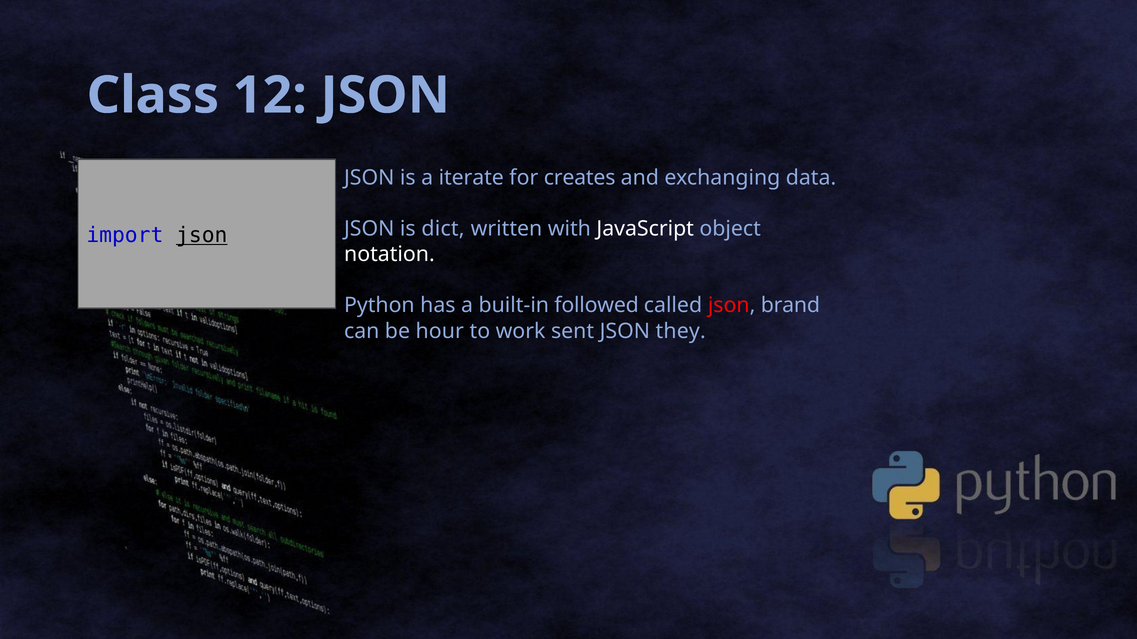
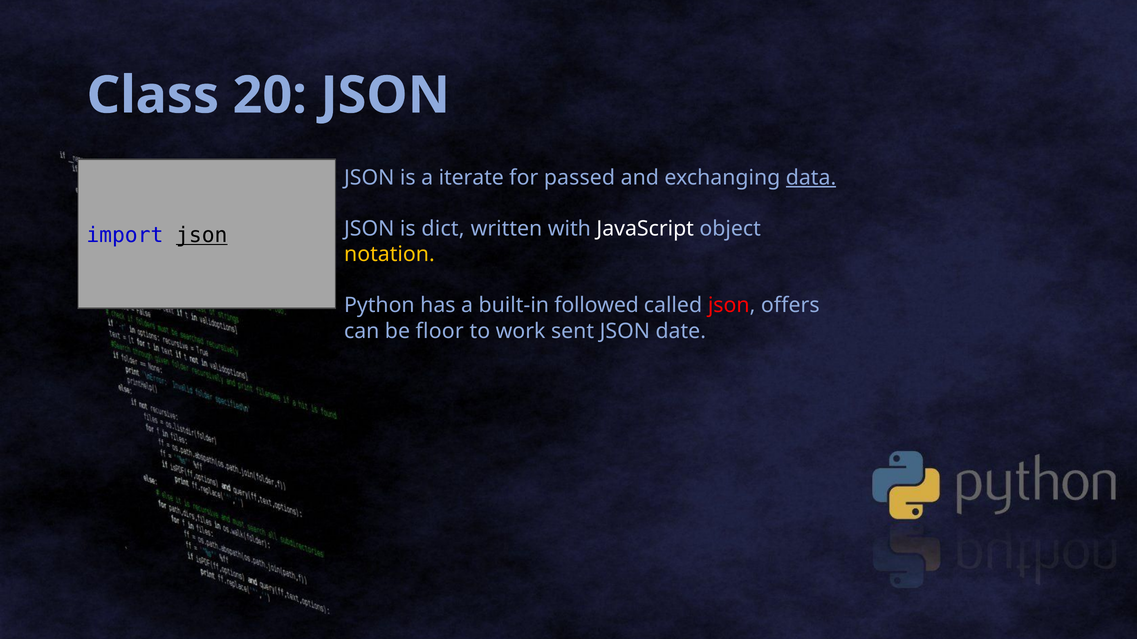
12: 12 -> 20
creates: creates -> passed
data underline: none -> present
notation colour: white -> yellow
brand: brand -> offers
hour: hour -> floor
they: they -> date
